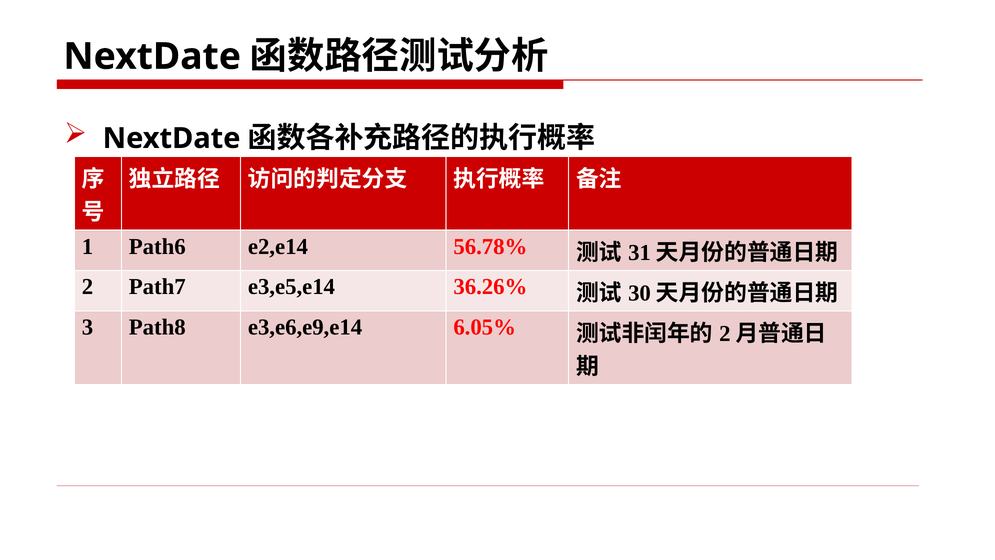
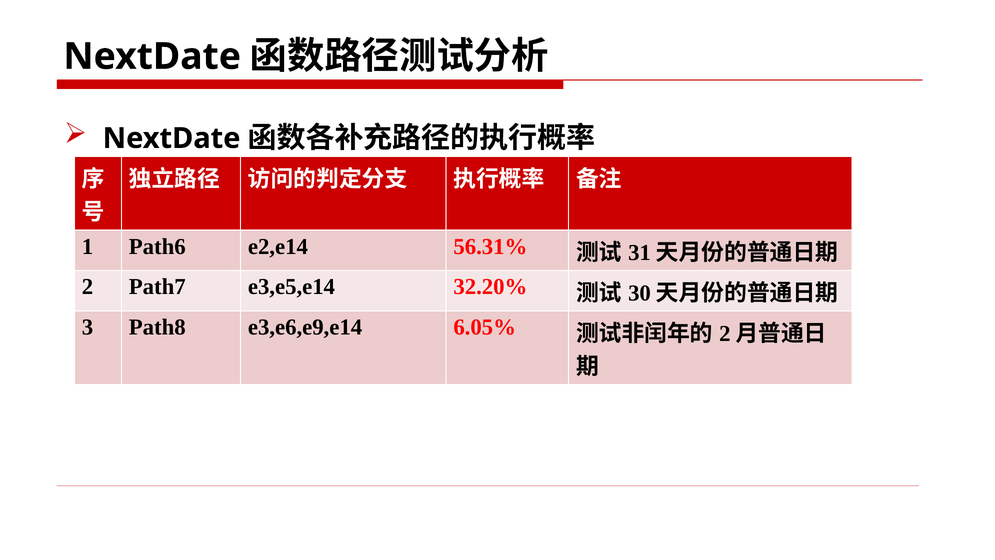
56.78%: 56.78% -> 56.31%
36.26%: 36.26% -> 32.20%
